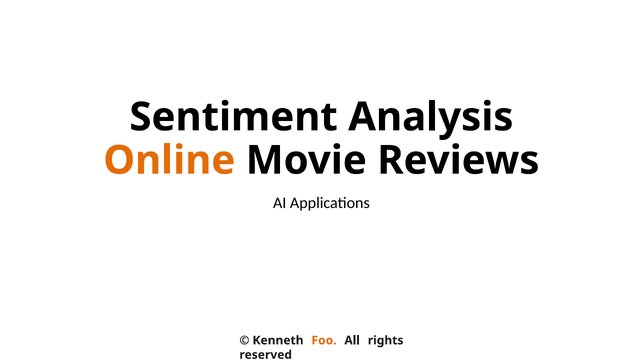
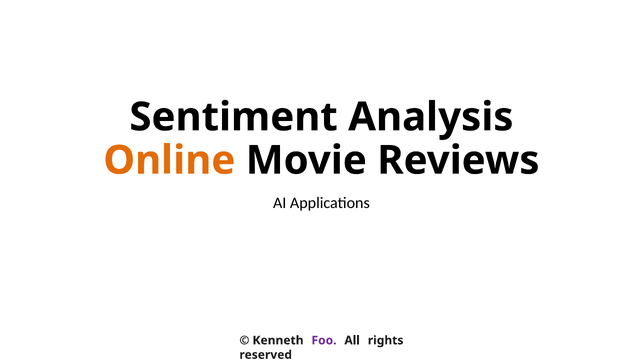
Foo colour: orange -> purple
